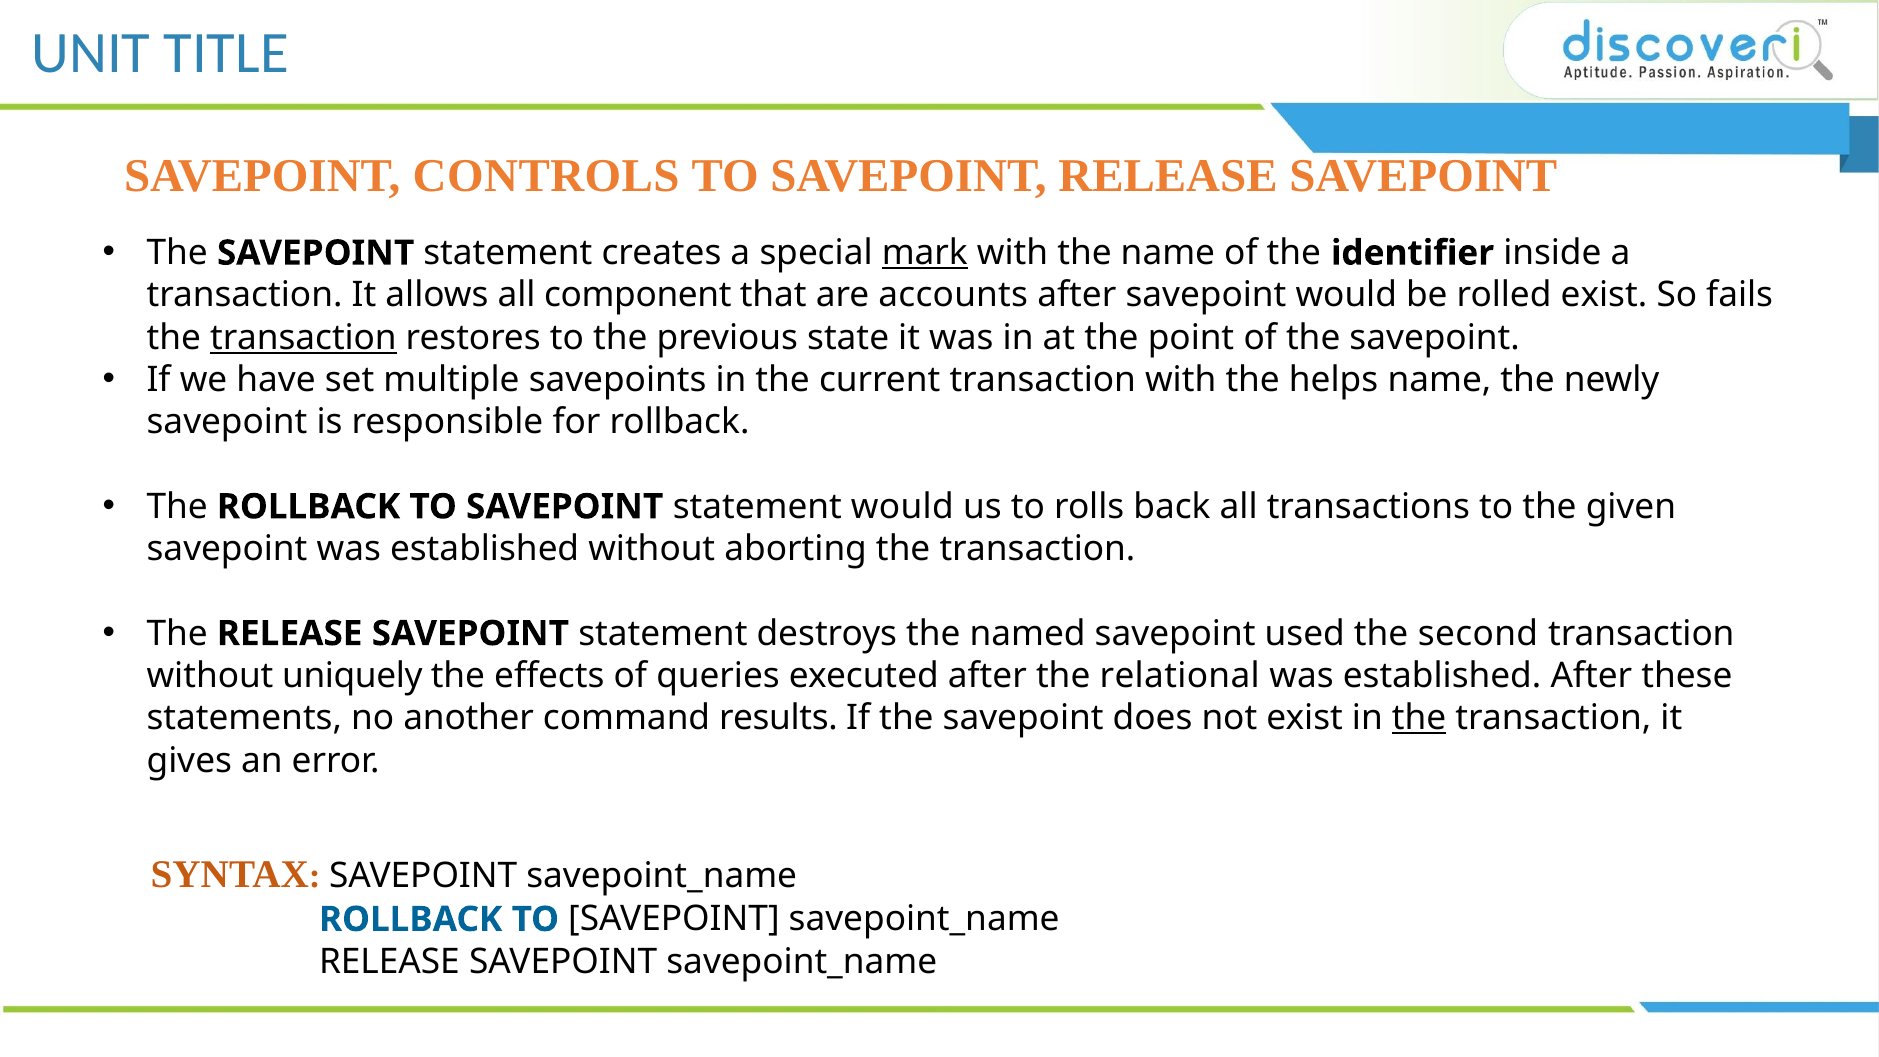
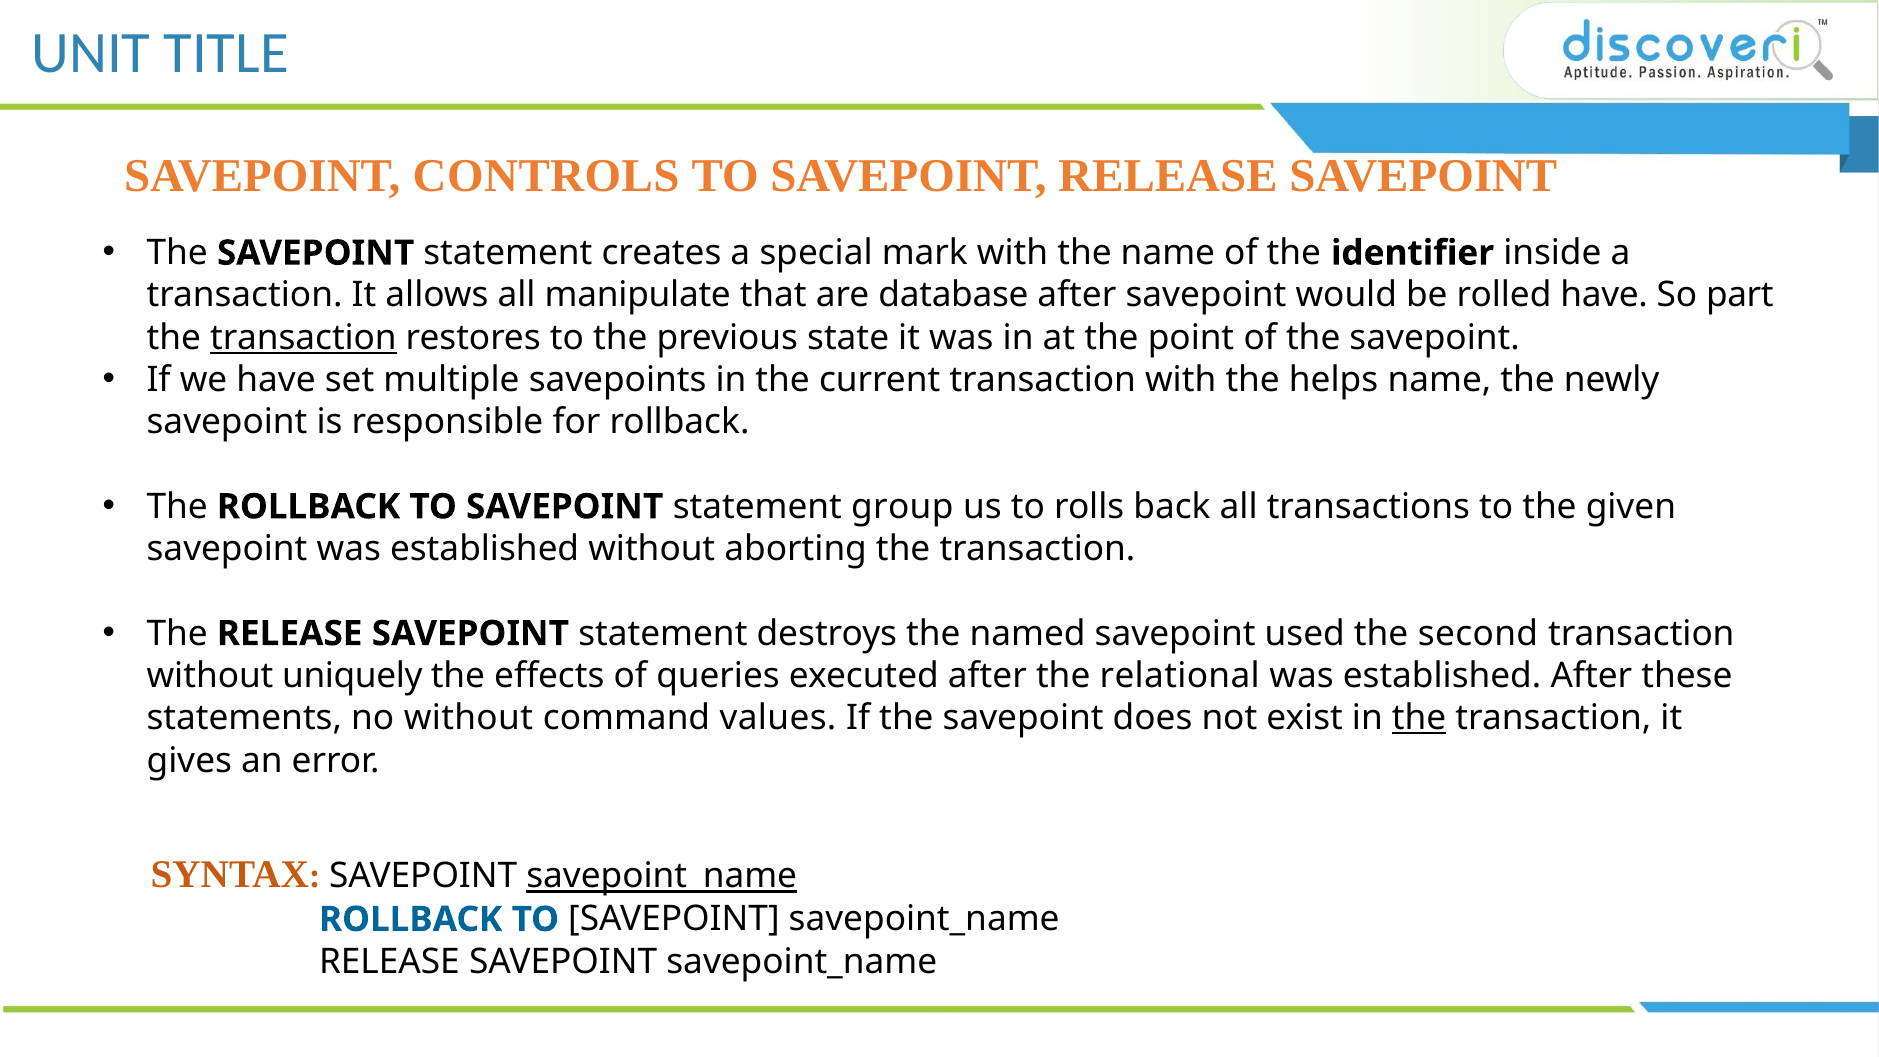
mark underline: present -> none
component: component -> manipulate
accounts: accounts -> database
rolled exist: exist -> have
fails: fails -> part
statement would: would -> group
no another: another -> without
results: results -> values
savepoint_name at (662, 876) underline: none -> present
